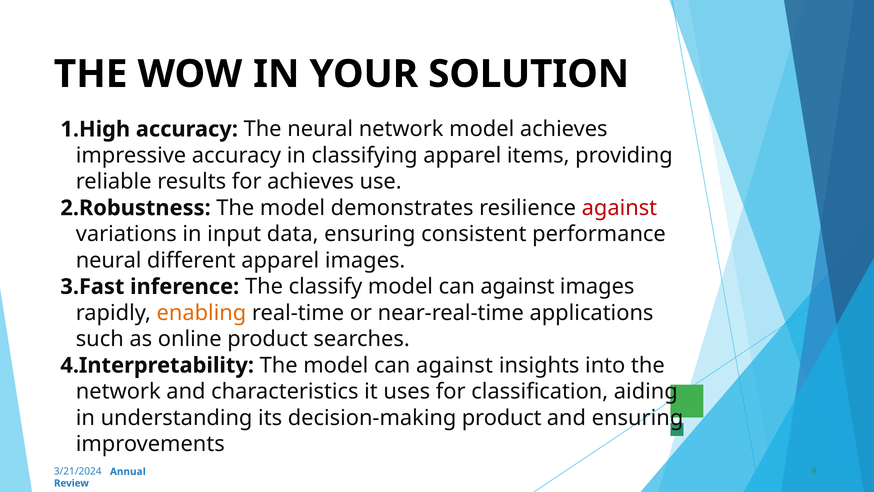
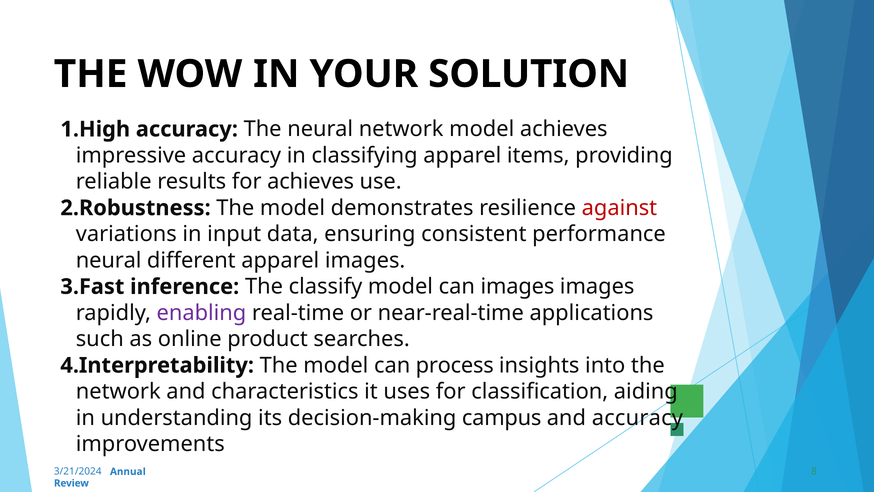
against at (518, 286): against -> images
enabling colour: orange -> purple
The model can against: against -> process
decision-making product: product -> campus
and ensuring: ensuring -> accuracy
